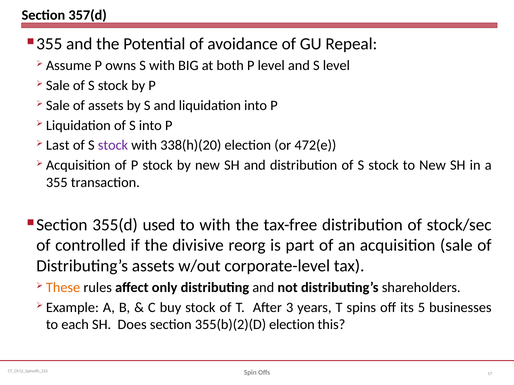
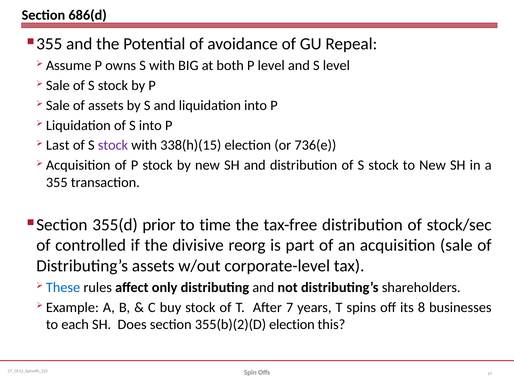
357(d: 357(d -> 686(d
338(h)(20: 338(h)(20 -> 338(h)(15
472(e: 472(e -> 736(e
used: used -> prior
to with: with -> time
These colour: orange -> blue
3: 3 -> 7
5: 5 -> 8
